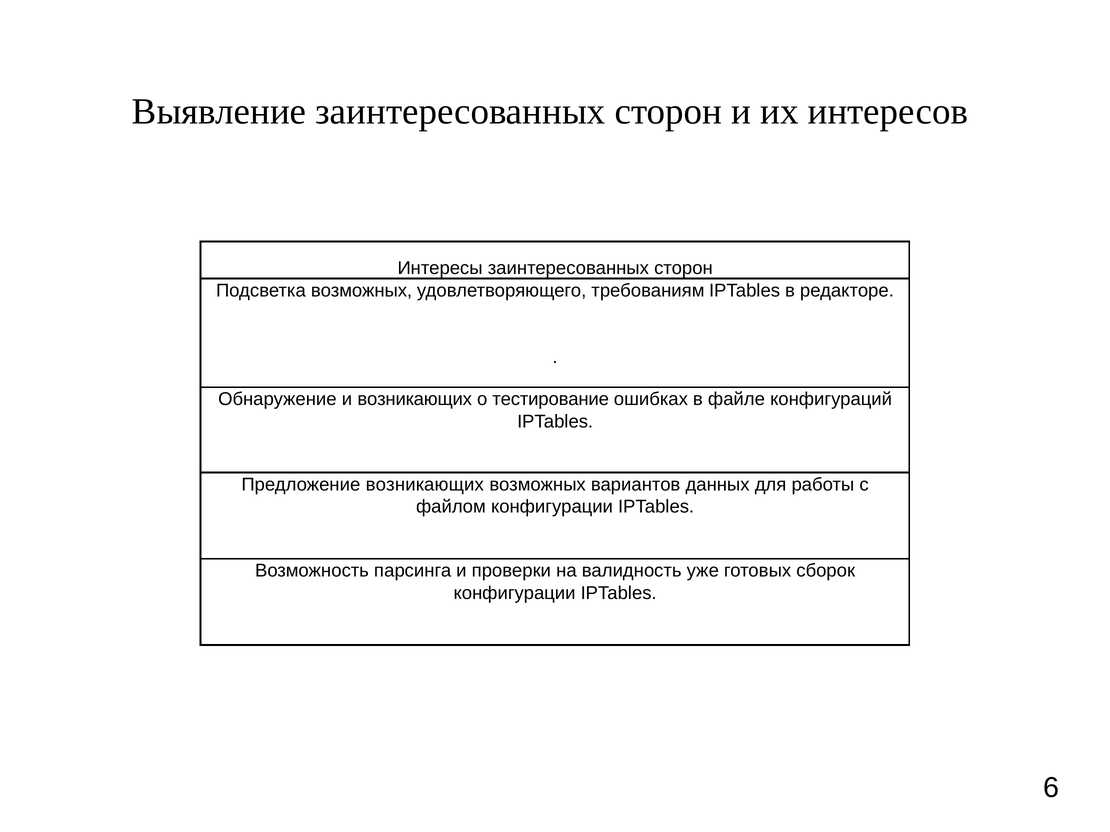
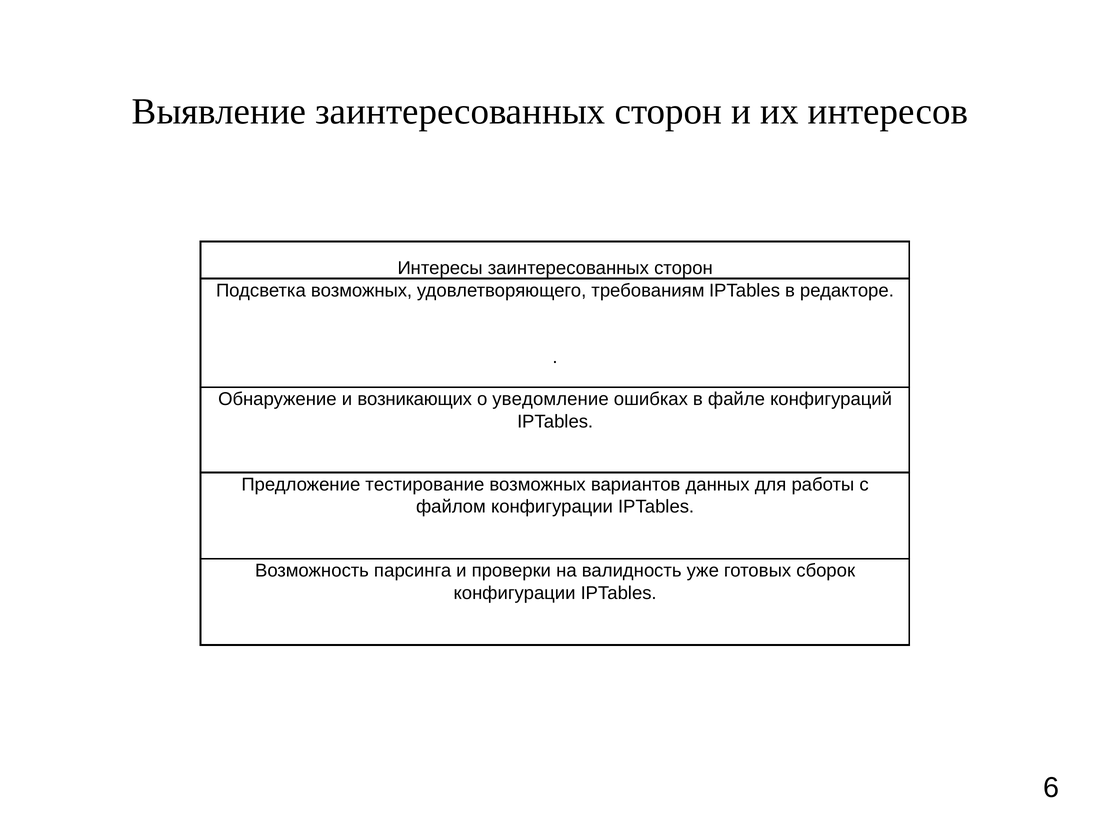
тестирование: тестирование -> уведомление
Предложение возникающих: возникающих -> тестирование
